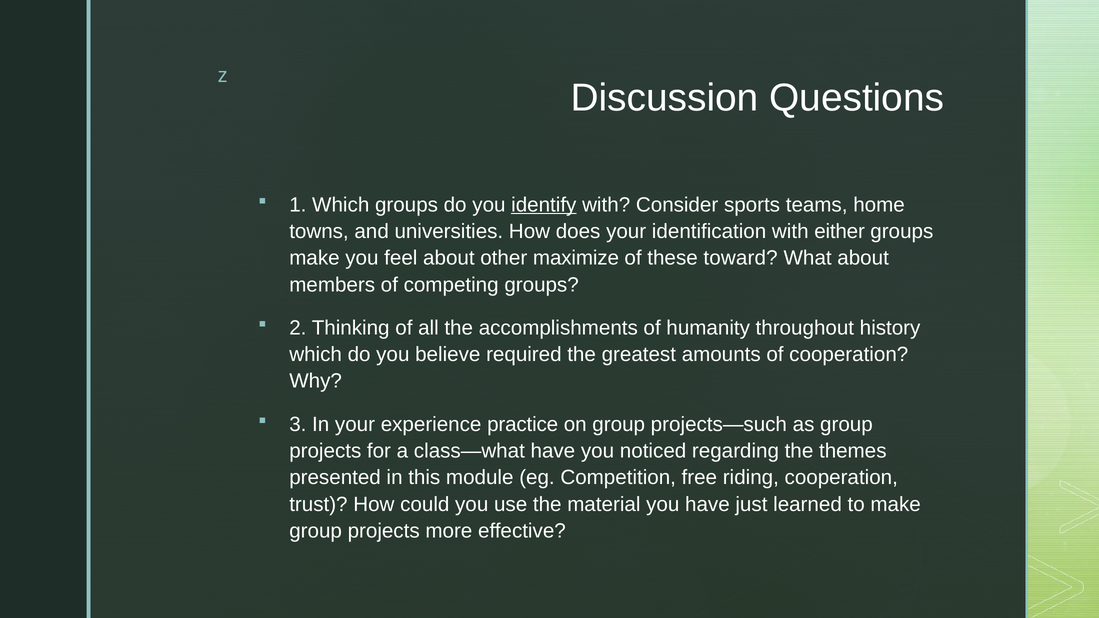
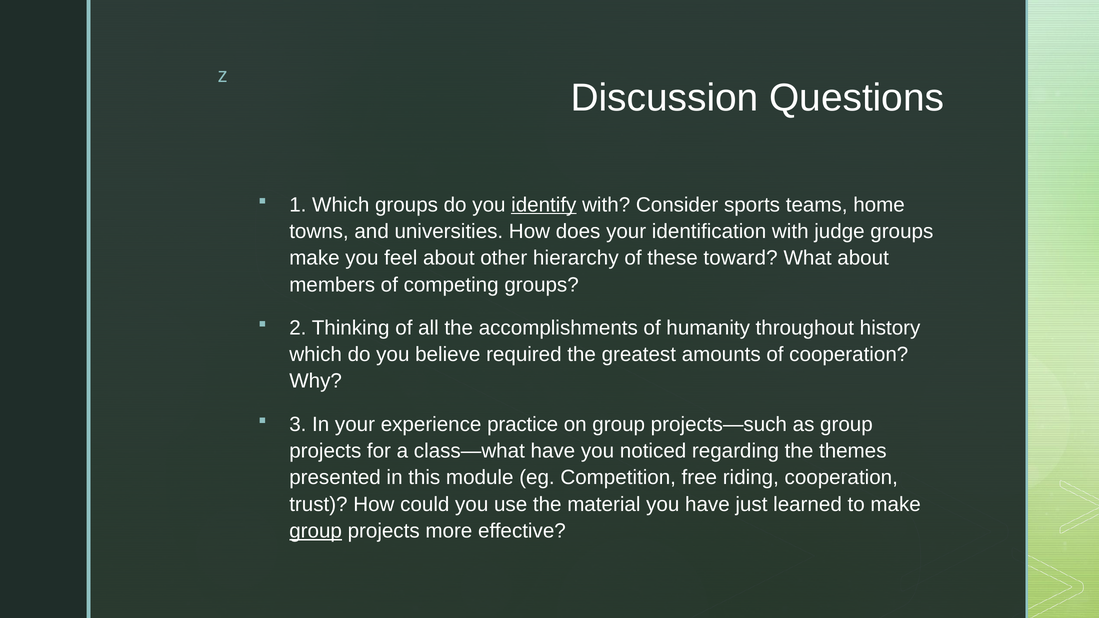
either: either -> judge
maximize: maximize -> hierarchy
group at (316, 531) underline: none -> present
